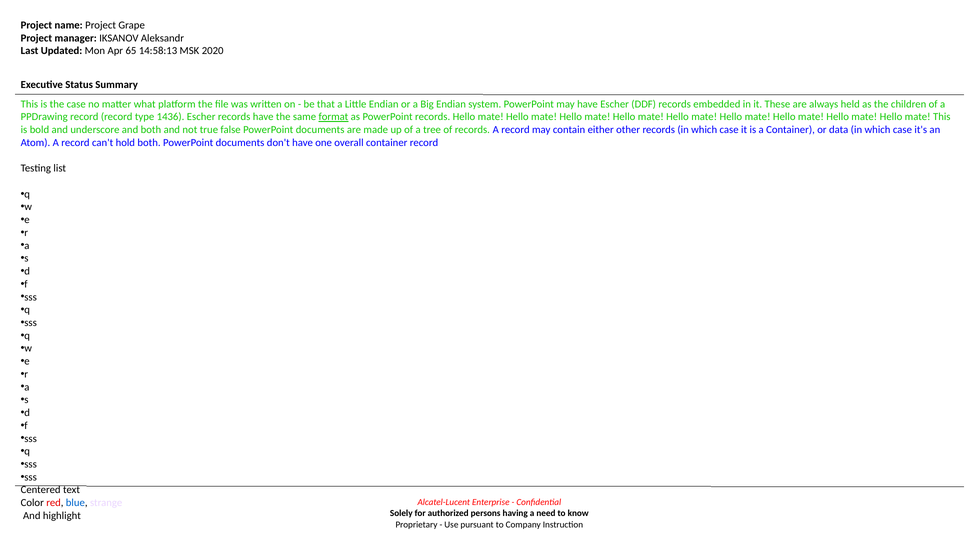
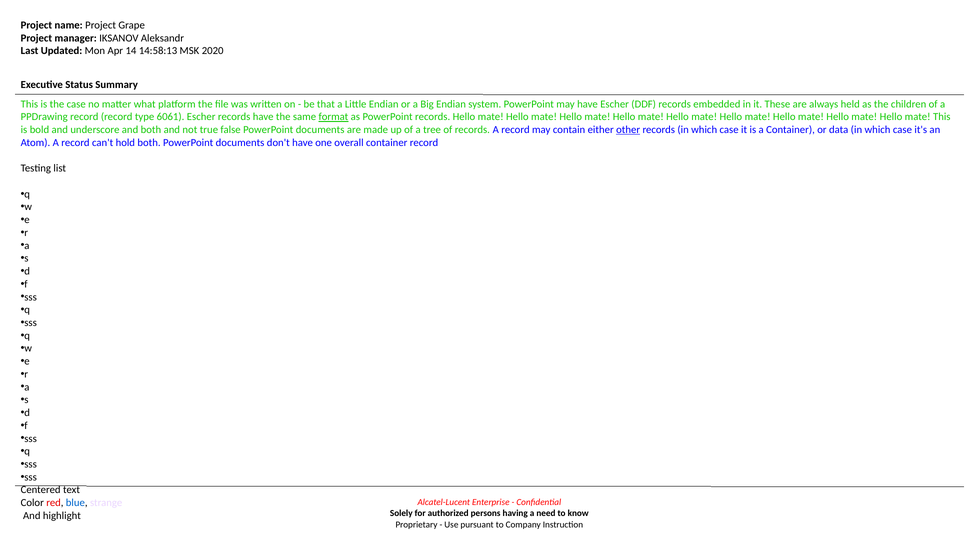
65: 65 -> 14
1436: 1436 -> 6061
other underline: none -> present
